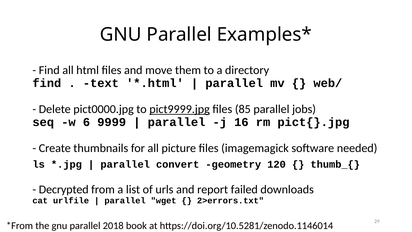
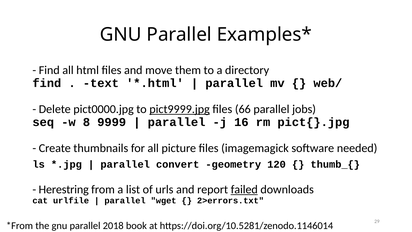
85: 85 -> 66
6: 6 -> 8
Decrypted: Decrypted -> Herestring
failed underline: none -> present
